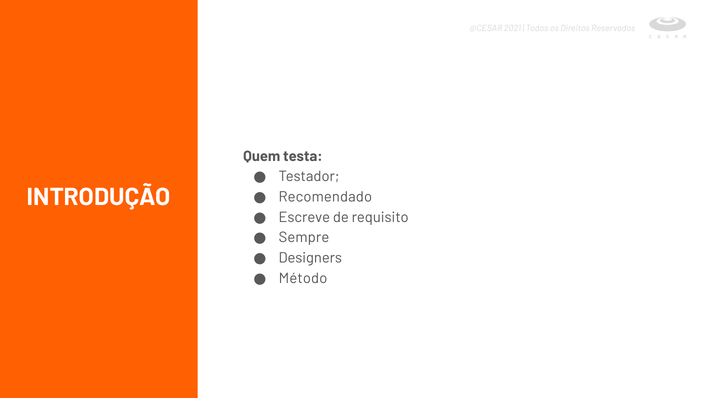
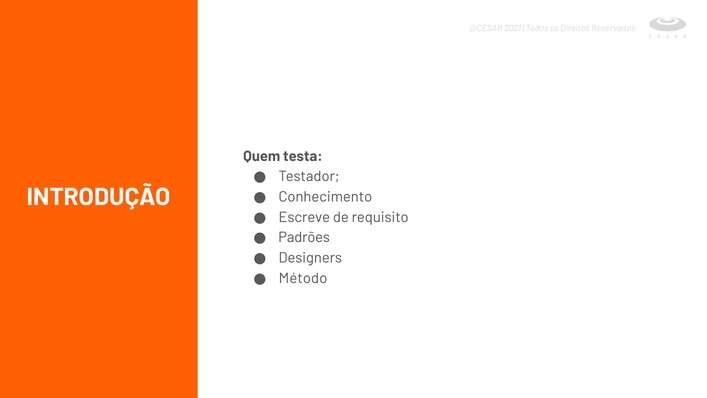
Recomendado: Recomendado -> Conhecimento
Sempre: Sempre -> Padrões
